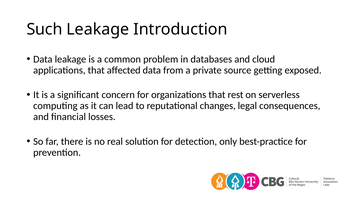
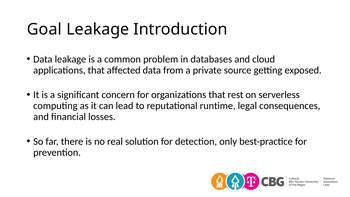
Such: Such -> Goal
changes: changes -> runtime
